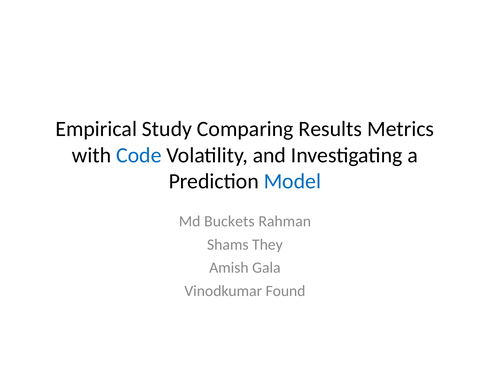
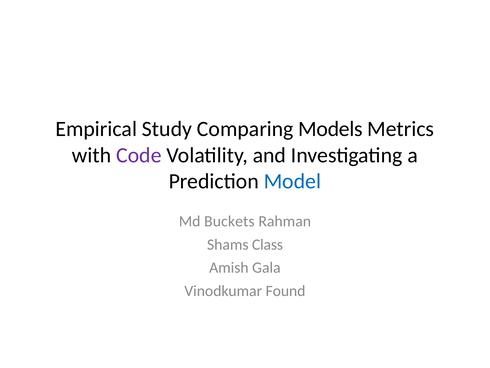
Results: Results -> Models
Code colour: blue -> purple
They: They -> Class
